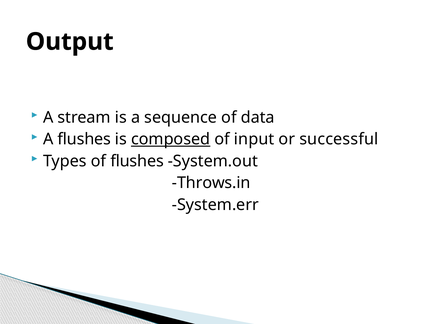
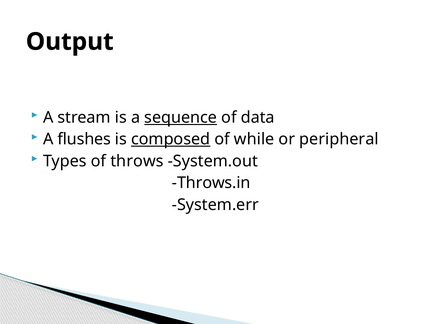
sequence underline: none -> present
input: input -> while
successful: successful -> peripheral
of flushes: flushes -> throws
